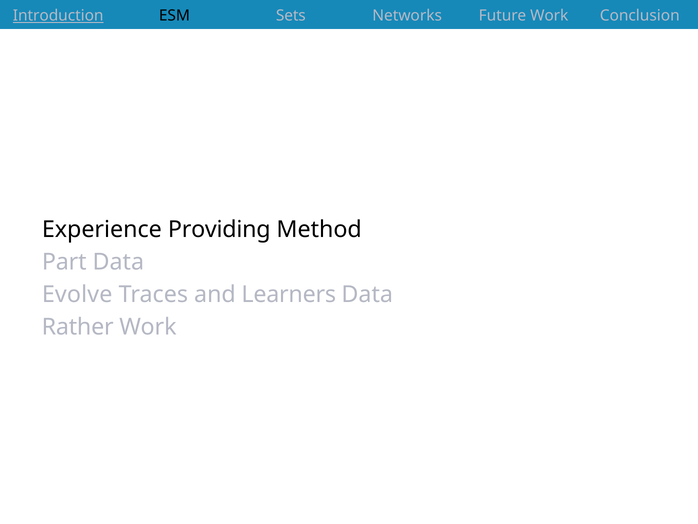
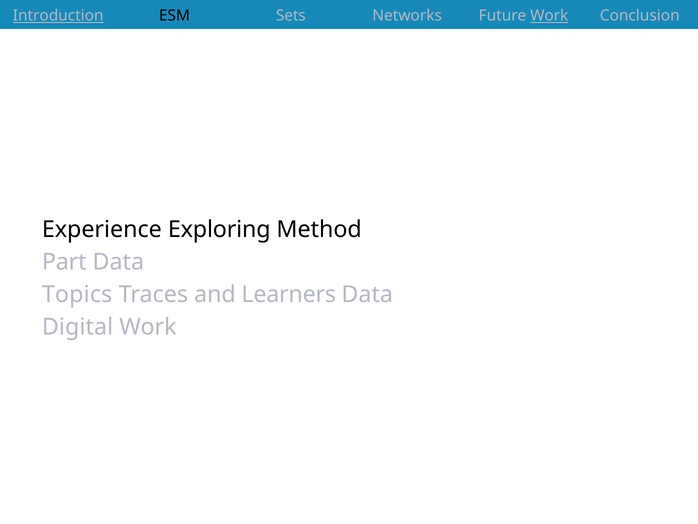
Work at (549, 16) underline: none -> present
Providing: Providing -> Exploring
Evolve: Evolve -> Topics
Rather: Rather -> Digital
